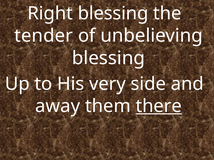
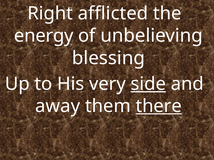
Right blessing: blessing -> afflicted
tender: tender -> energy
side underline: none -> present
